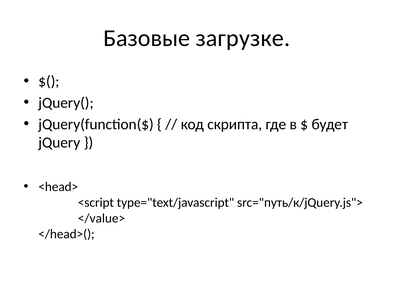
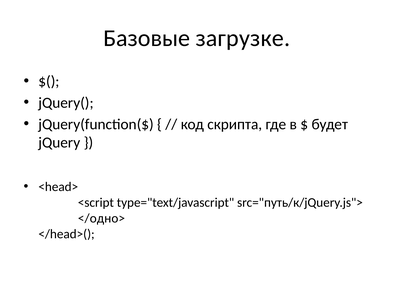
</value>: </value> -> </одно>
